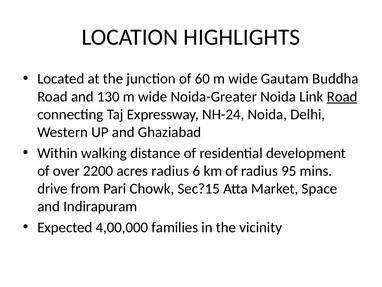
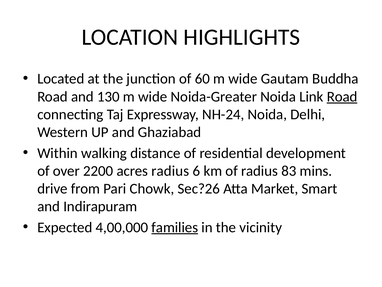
95: 95 -> 83
Sec?15: Sec?15 -> Sec?26
Space: Space -> Smart
families underline: none -> present
